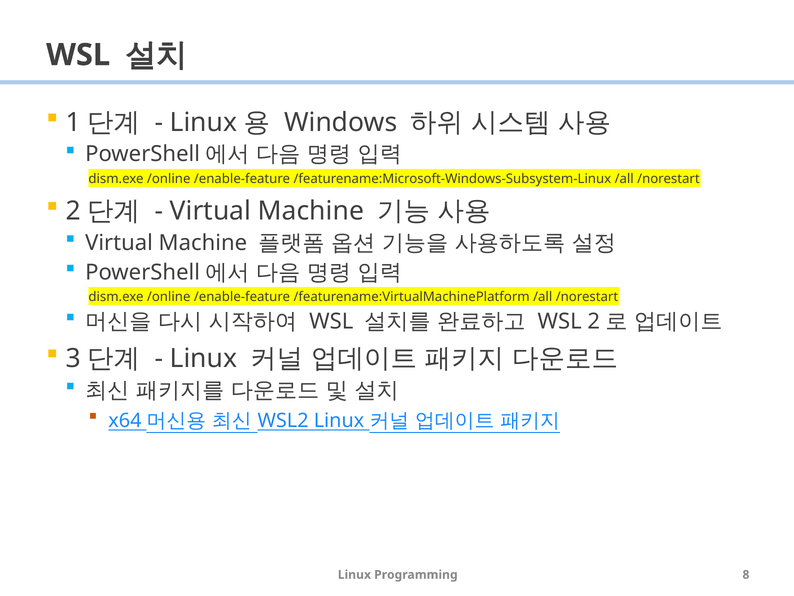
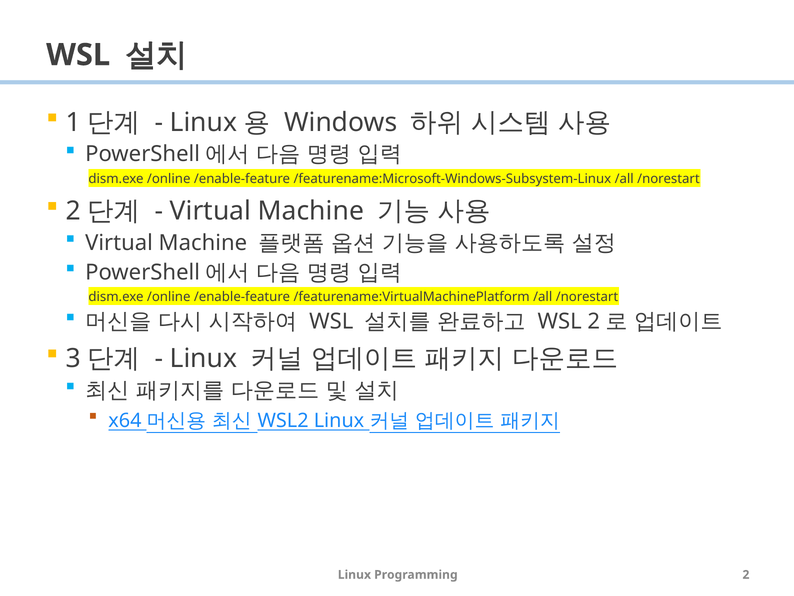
Programming 8: 8 -> 2
